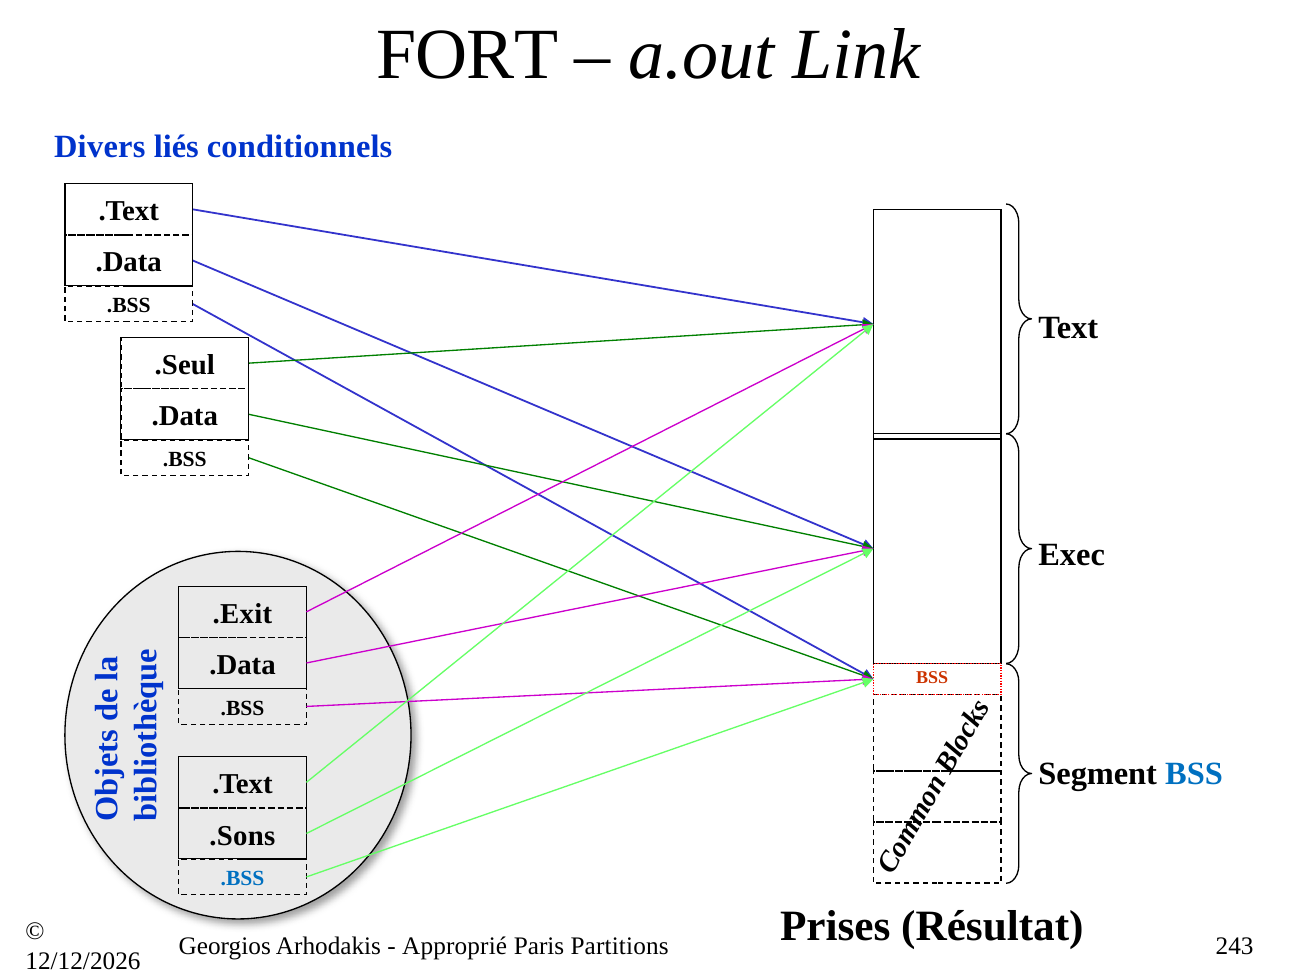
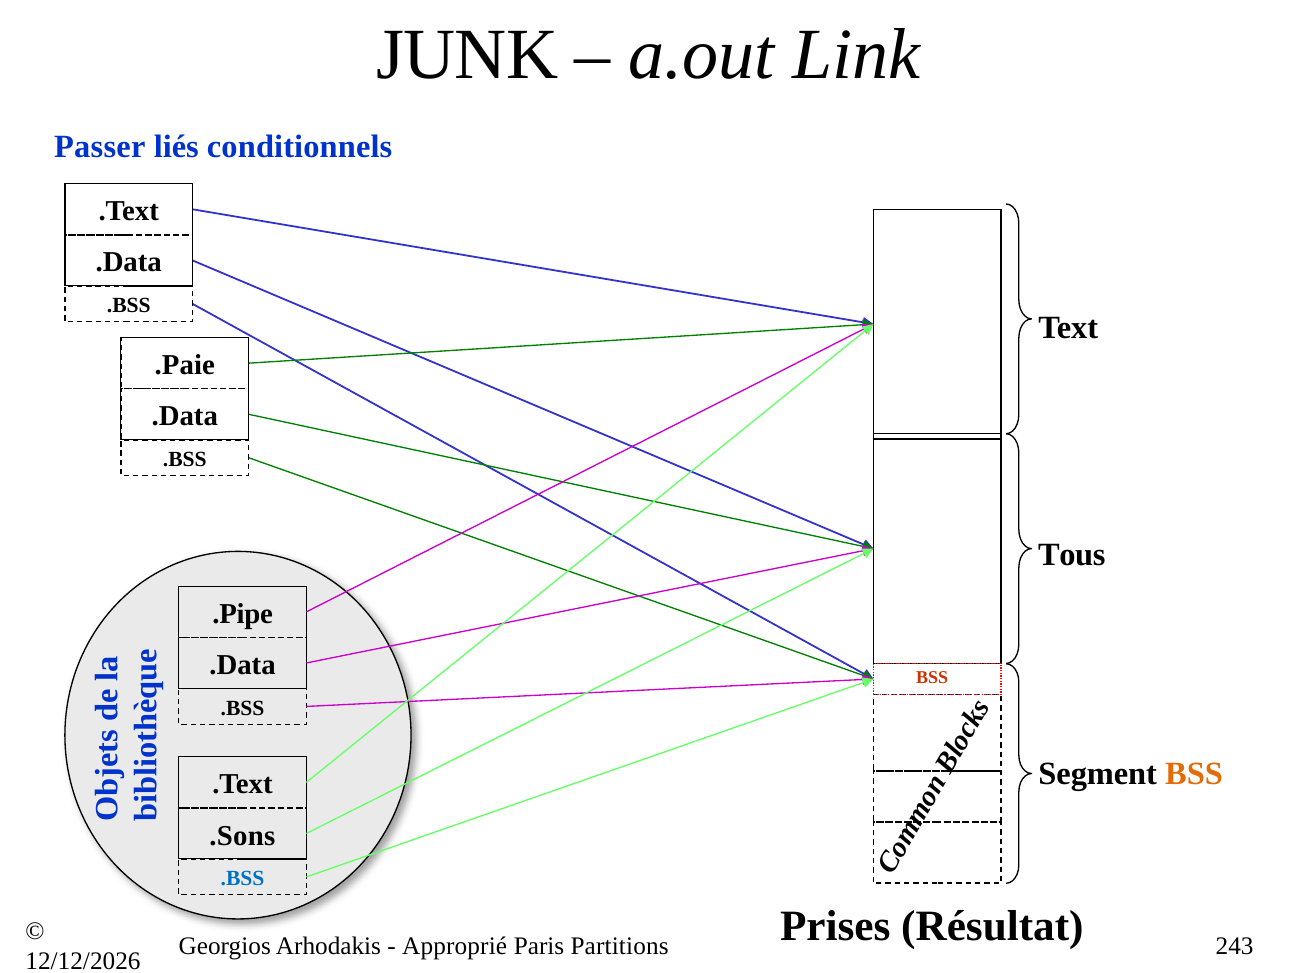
FORT: FORT -> JUNK
Divers: Divers -> Passer
.Seul: .Seul -> .Paie
Exec: Exec -> Tous
.Exit: .Exit -> .Pipe
BSS at (1194, 774) colour: blue -> orange
